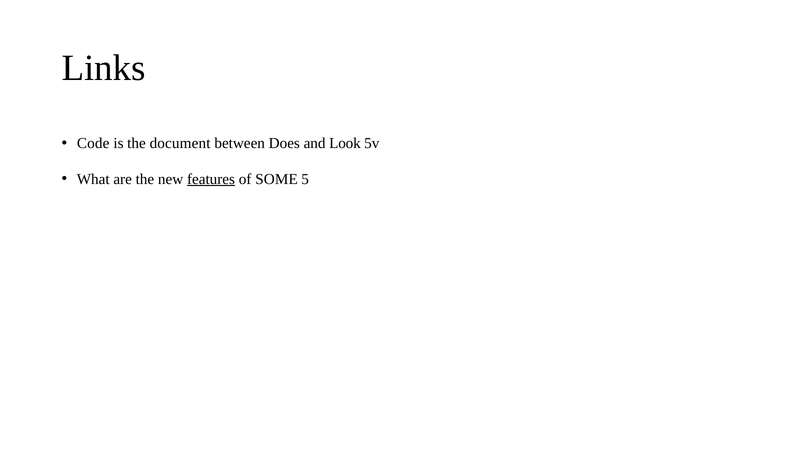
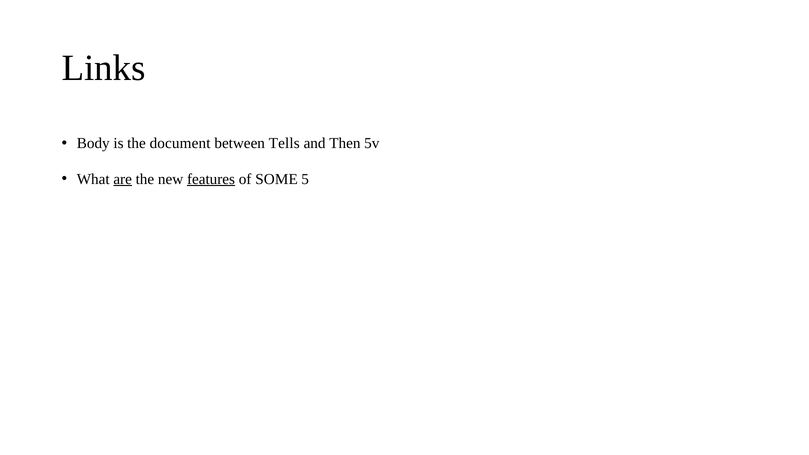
Code: Code -> Body
Does: Does -> Tells
Look: Look -> Then
are underline: none -> present
